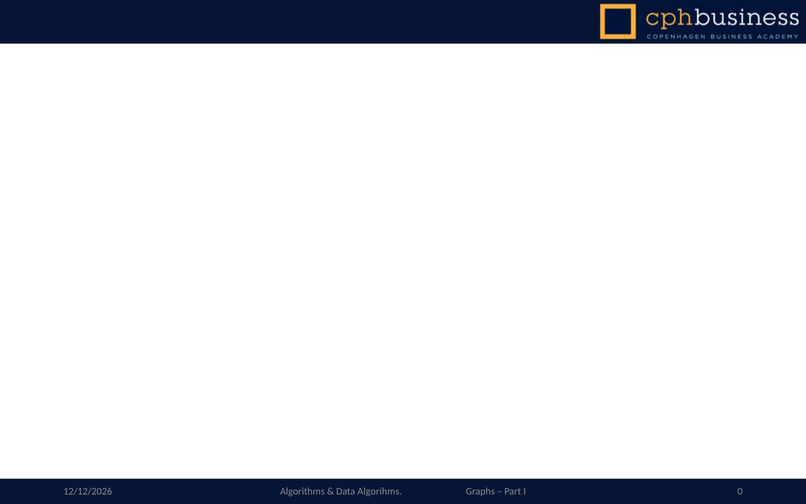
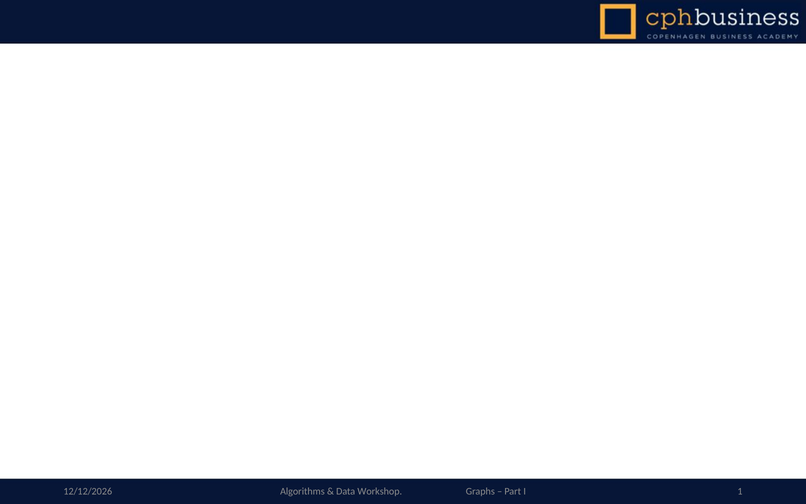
Algorihms: Algorihms -> Workshop
0: 0 -> 1
